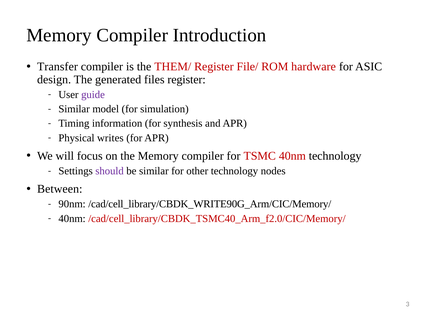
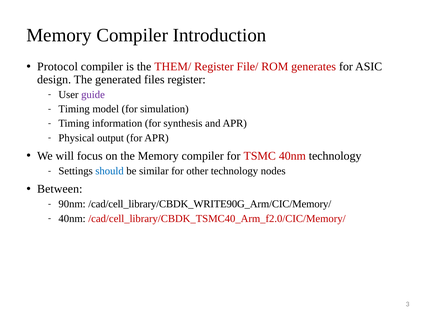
Transfer: Transfer -> Protocol
hardware: hardware -> generates
Similar at (74, 109): Similar -> Timing
writes: writes -> output
should colour: purple -> blue
